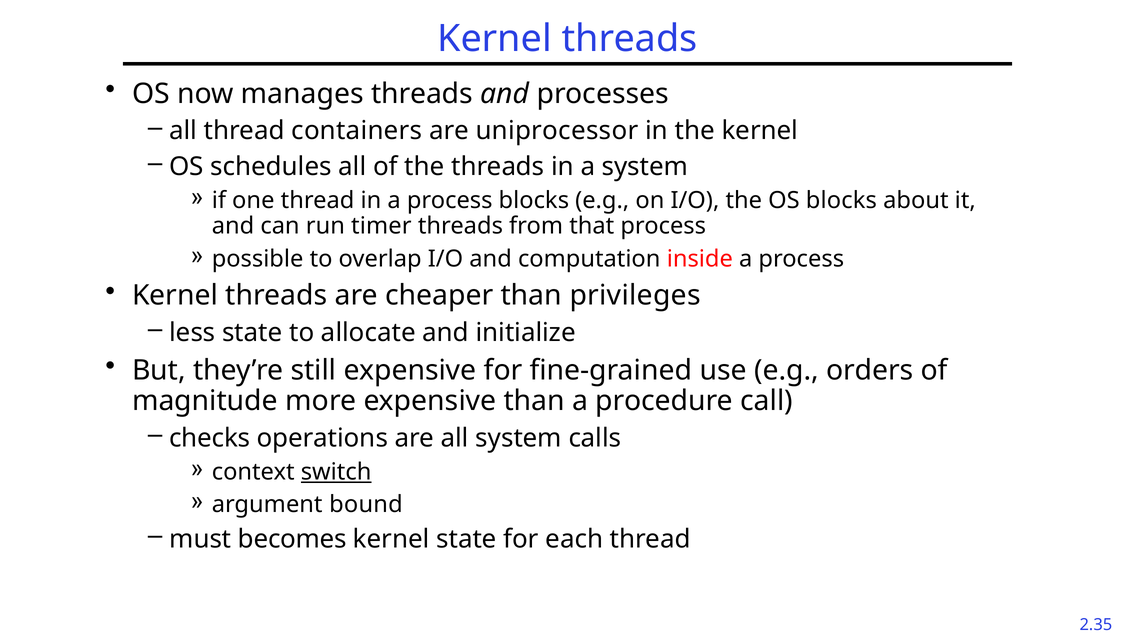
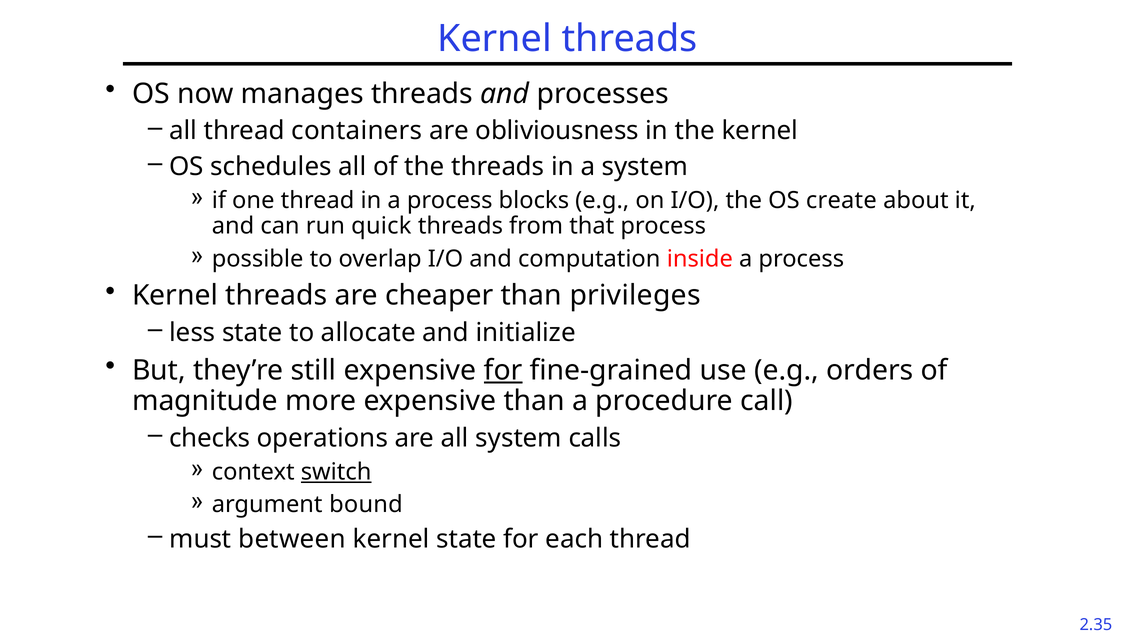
uniprocessor: uniprocessor -> obliviousness
OS blocks: blocks -> create
timer: timer -> quick
for at (503, 371) underline: none -> present
becomes: becomes -> between
